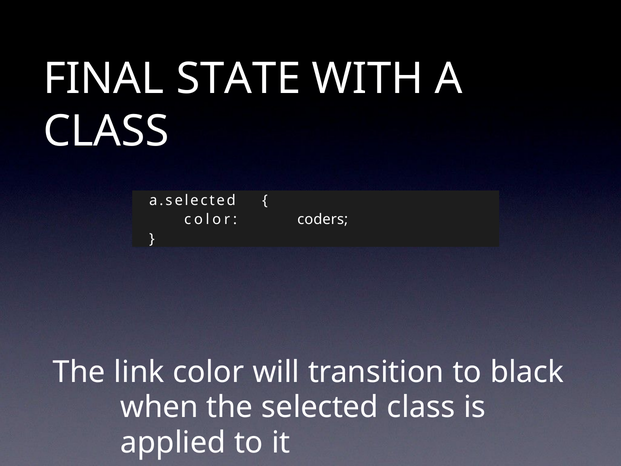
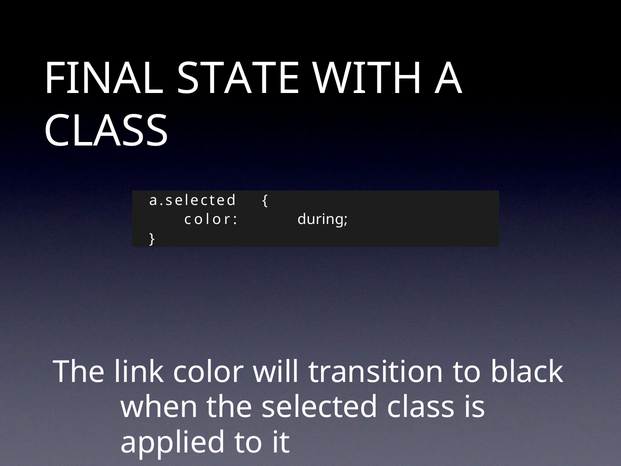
coders: coders -> during
